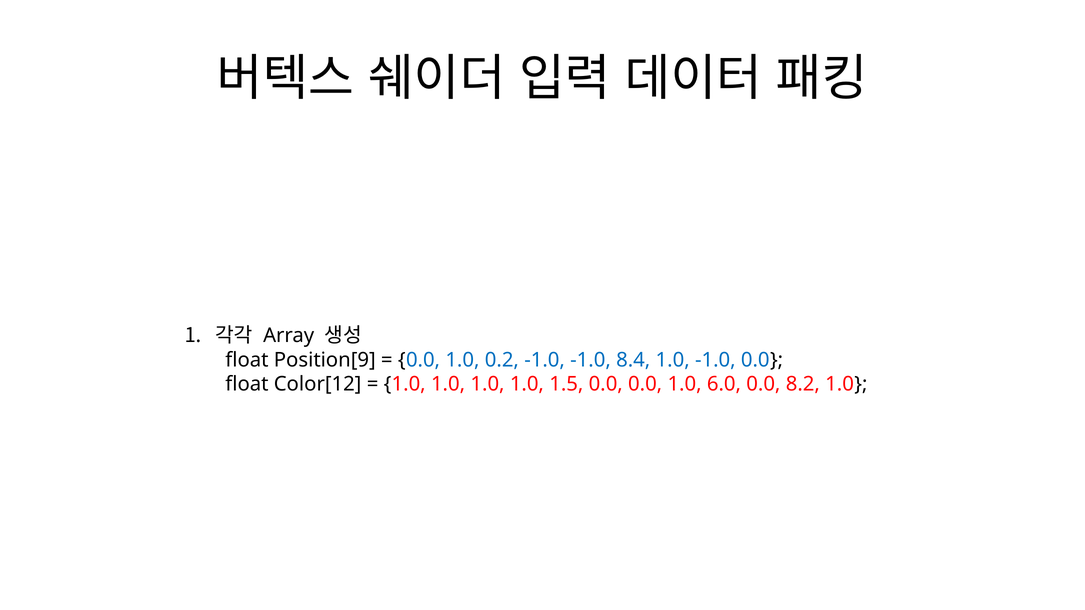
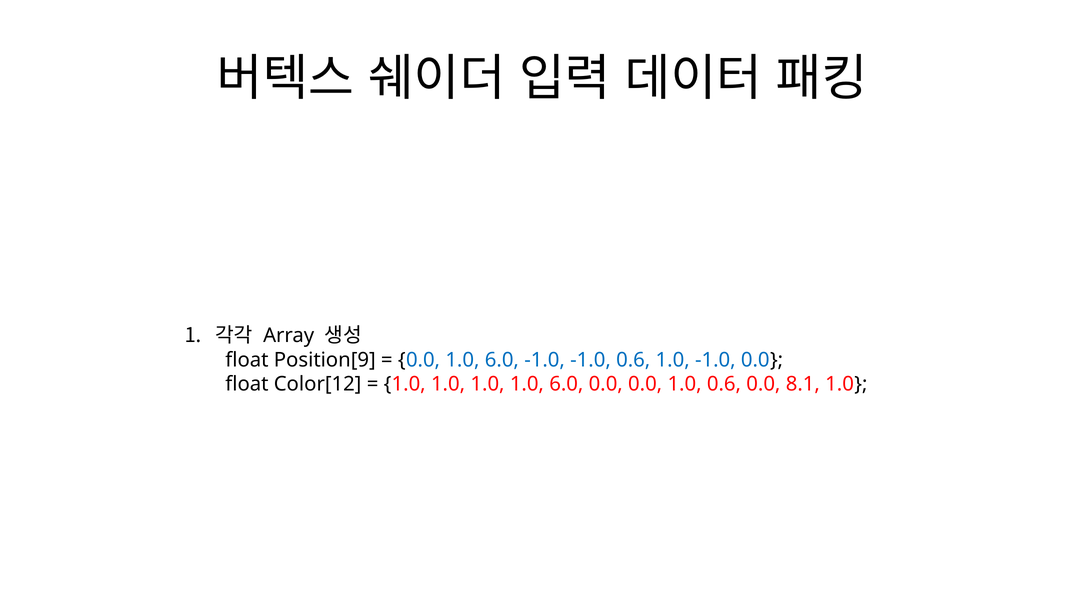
0.0 1.0 0.2: 0.2 -> 6.0
-1.0 8.4: 8.4 -> 0.6
1.0 1.0 1.5: 1.5 -> 6.0
1.0 6.0: 6.0 -> 0.6
8.2: 8.2 -> 8.1
